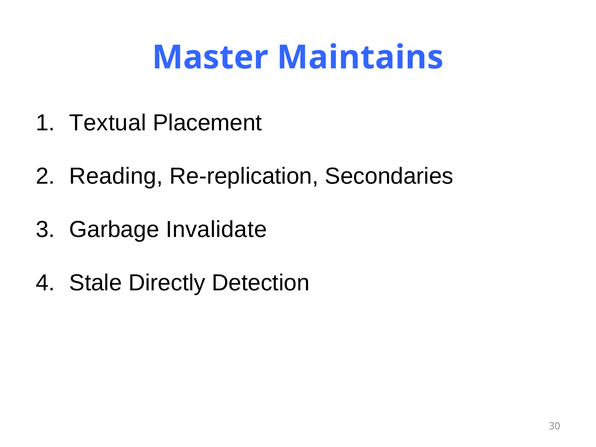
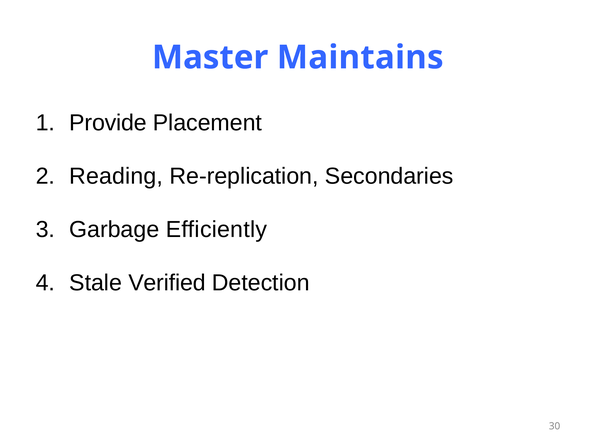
Textual: Textual -> Provide
Invalidate: Invalidate -> Efficiently
Directly: Directly -> Verified
